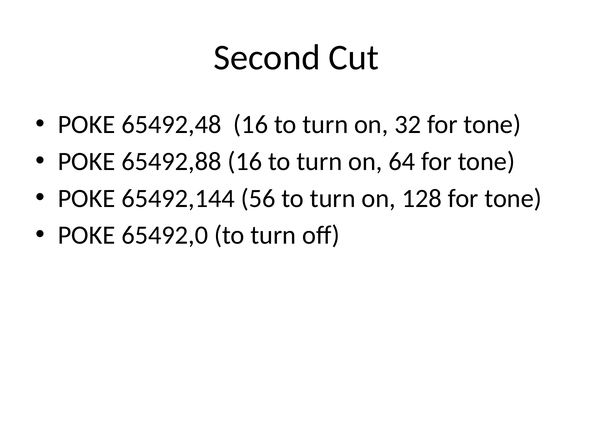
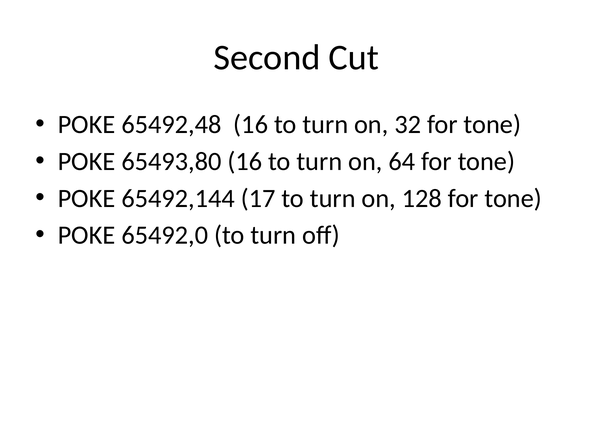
65492,88: 65492,88 -> 65493,80
56: 56 -> 17
